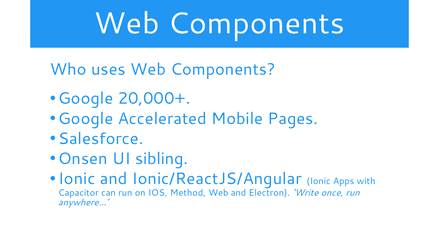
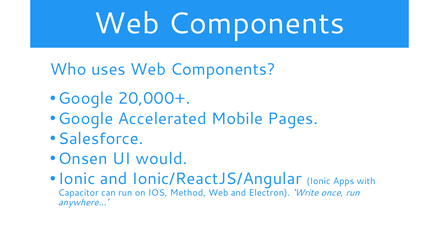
sibling: sibling -> would
